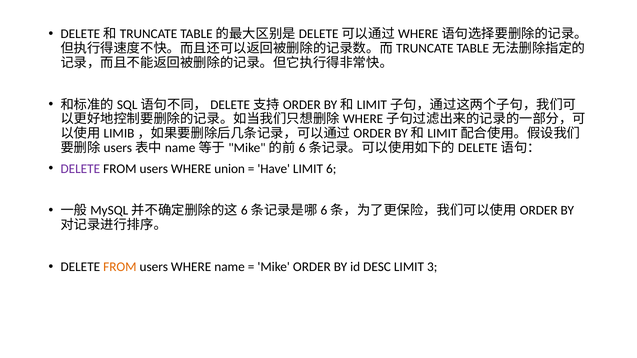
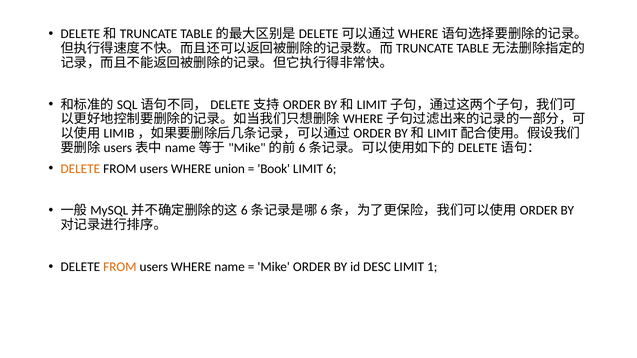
DELETE at (80, 169) colour: purple -> orange
Have: Have -> Book
3: 3 -> 1
